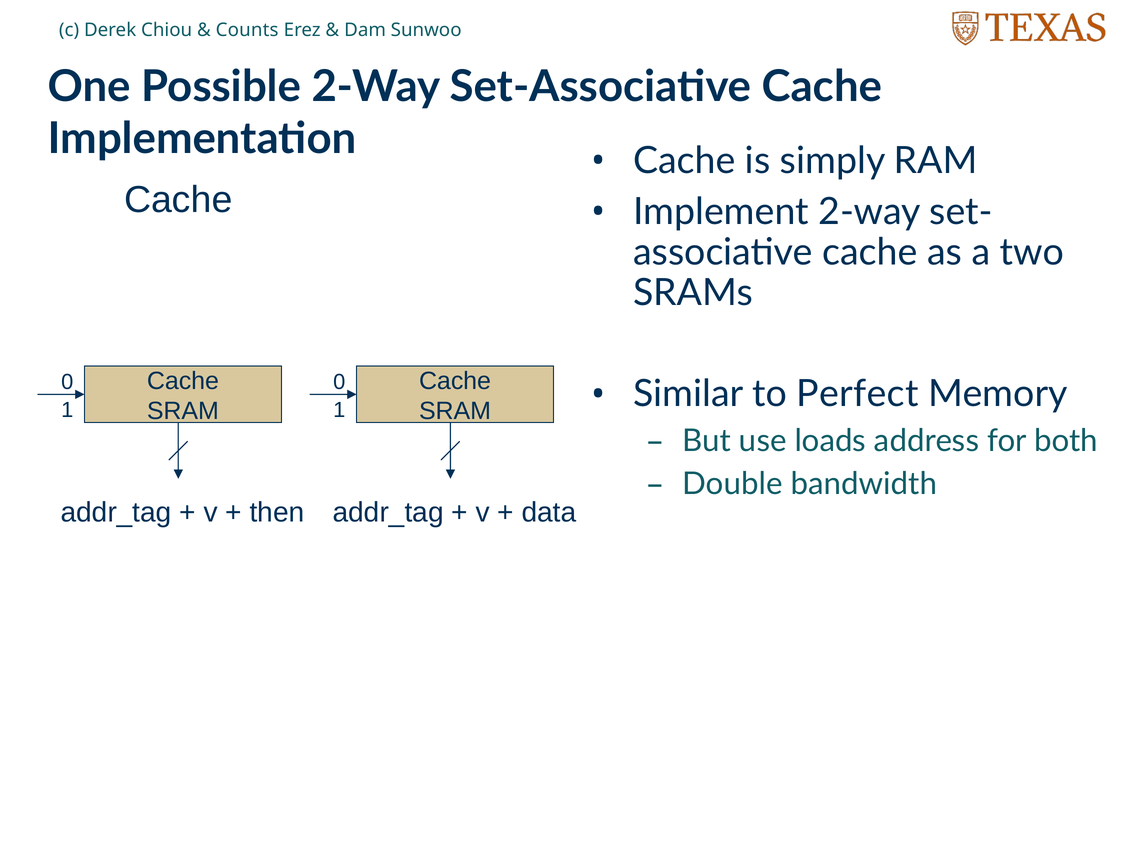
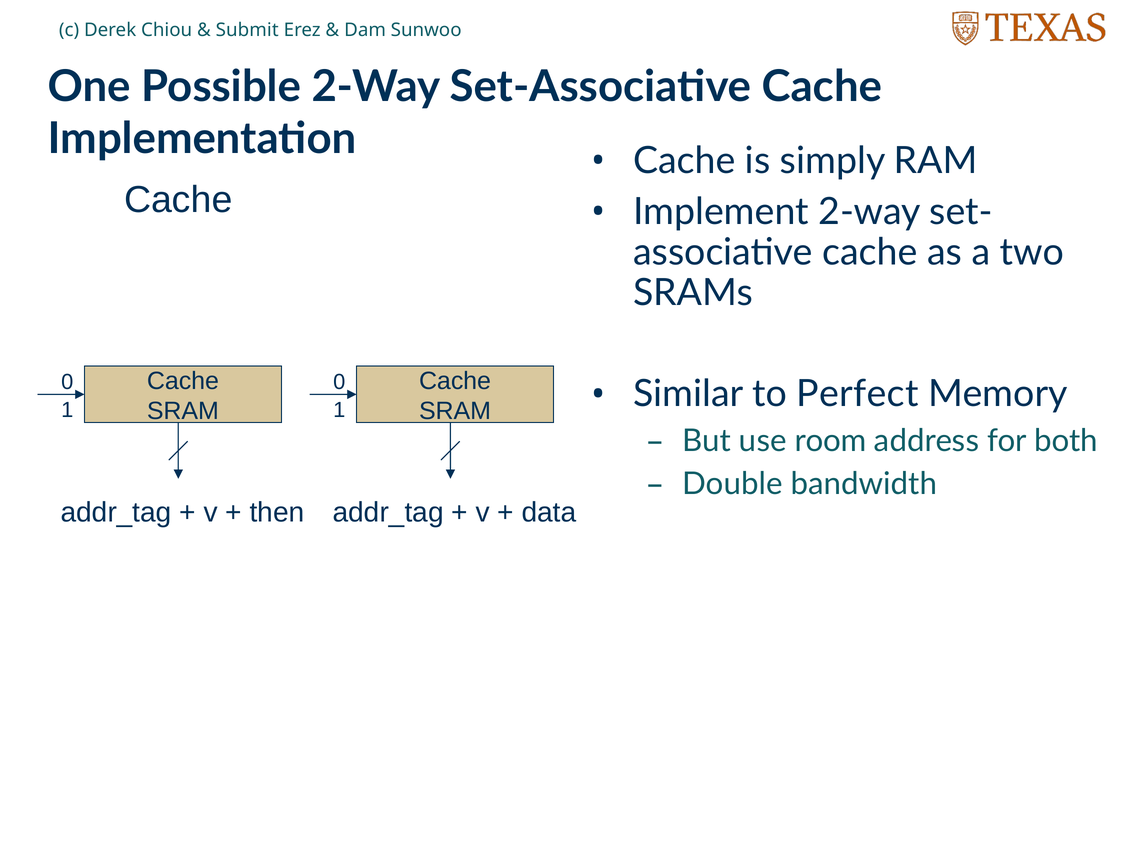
Counts: Counts -> Submit
loads: loads -> room
